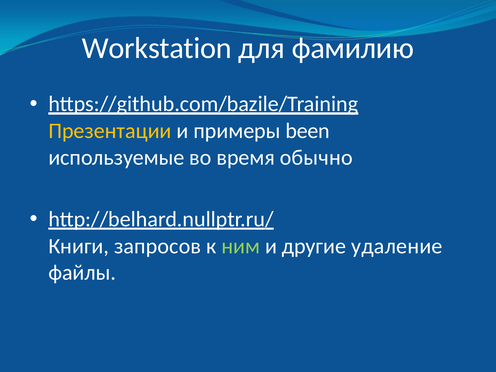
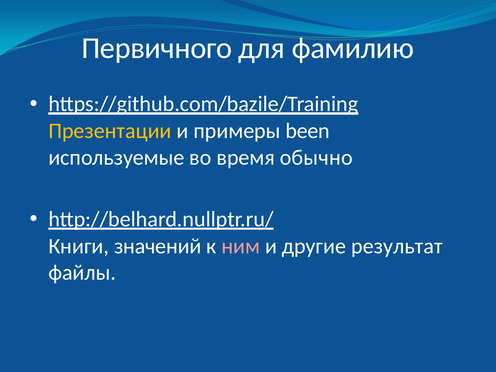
Workstation: Workstation -> Первичного
запросов: запросов -> значений
ним colour: light green -> pink
удаление: удаление -> результат
